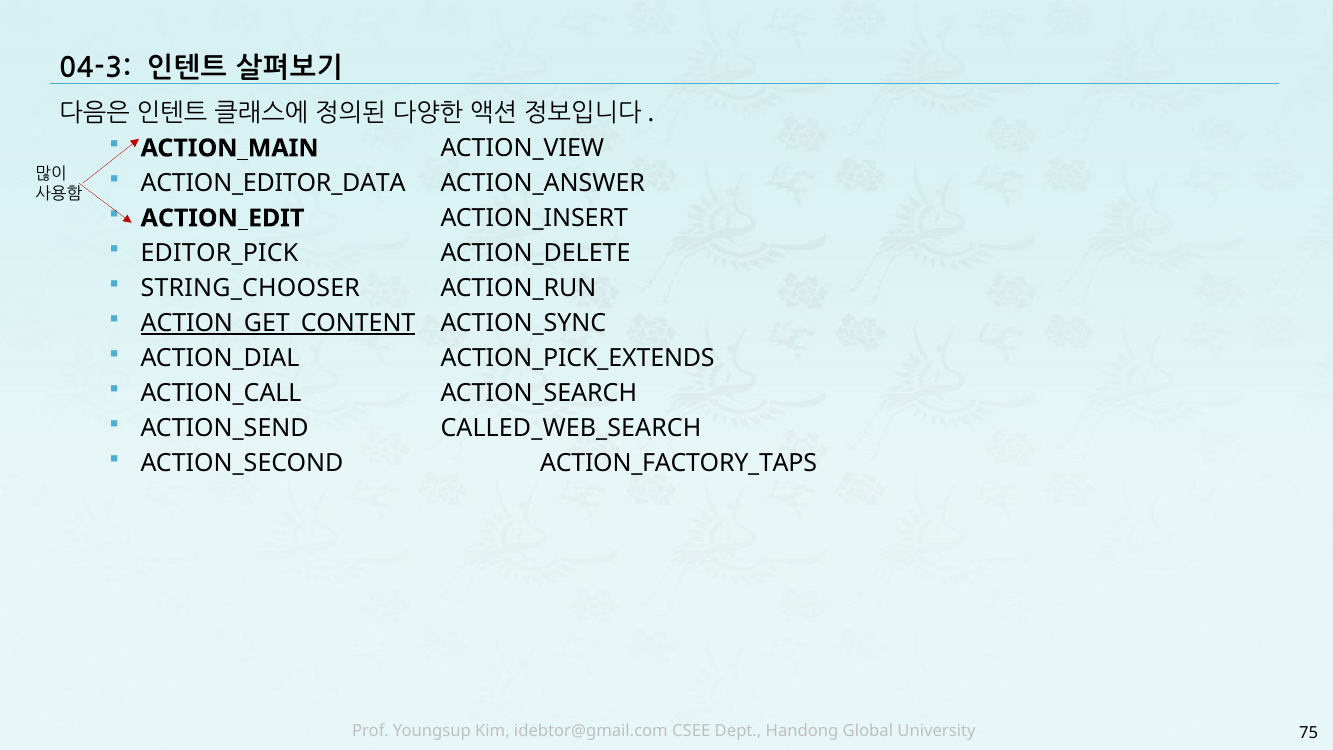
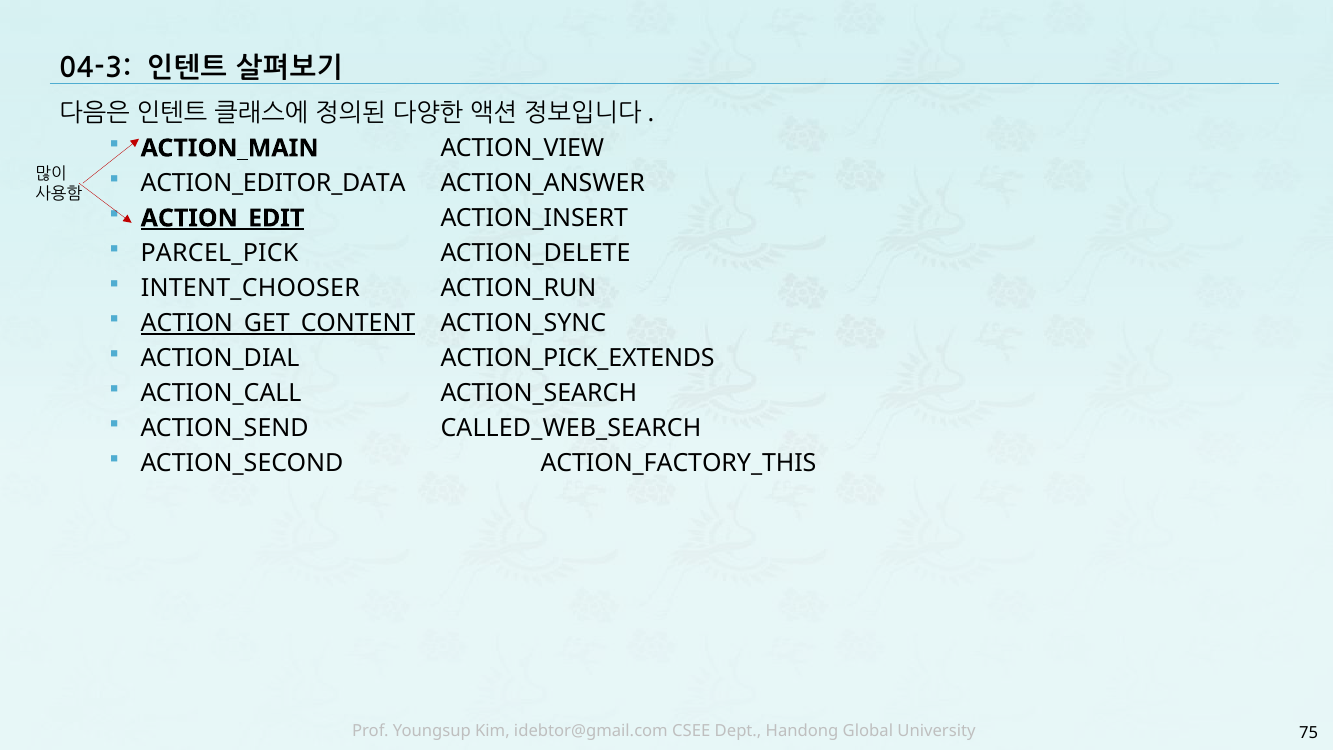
ACTION_EDIT underline: none -> present
EDITOR_PICK: EDITOR_PICK -> PARCEL_PICK
STRING_CHOOSER: STRING_CHOOSER -> INTENT_CHOOSER
ACTION_FACTORY_TAPS: ACTION_FACTORY_TAPS -> ACTION_FACTORY_THIS
